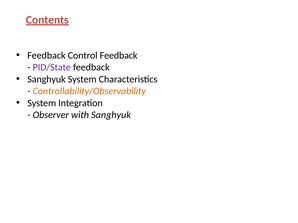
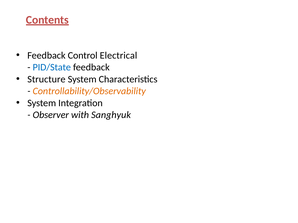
Control Feedback: Feedback -> Electrical
PID/State colour: purple -> blue
Sanghyuk at (46, 79): Sanghyuk -> Structure
